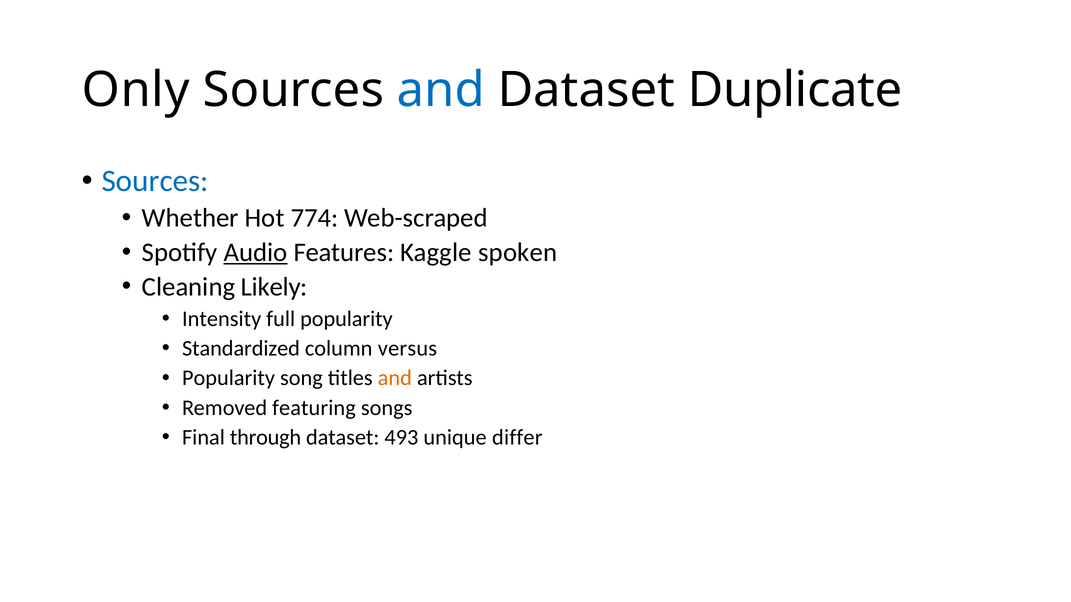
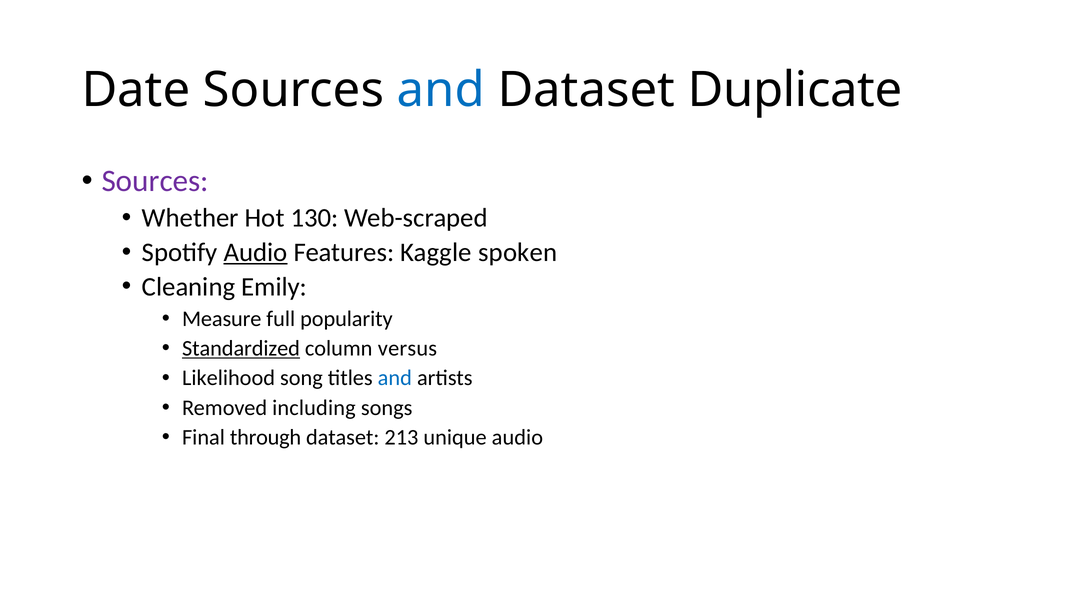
Only: Only -> Date
Sources at (155, 181) colour: blue -> purple
774: 774 -> 130
Likely: Likely -> Emily
Intensity: Intensity -> Measure
Standardized underline: none -> present
Popularity at (229, 378): Popularity -> Likelihood
and at (395, 378) colour: orange -> blue
featuring: featuring -> including
493: 493 -> 213
unique differ: differ -> audio
